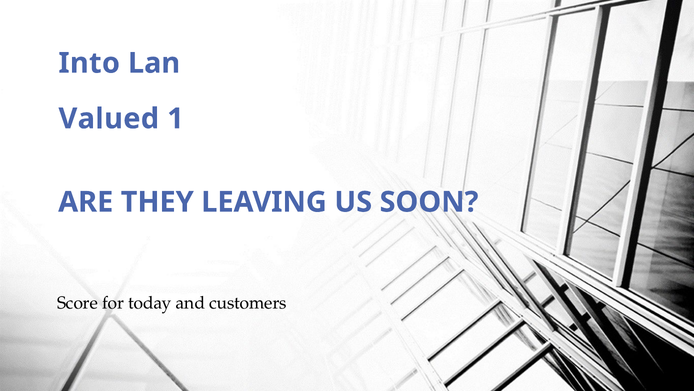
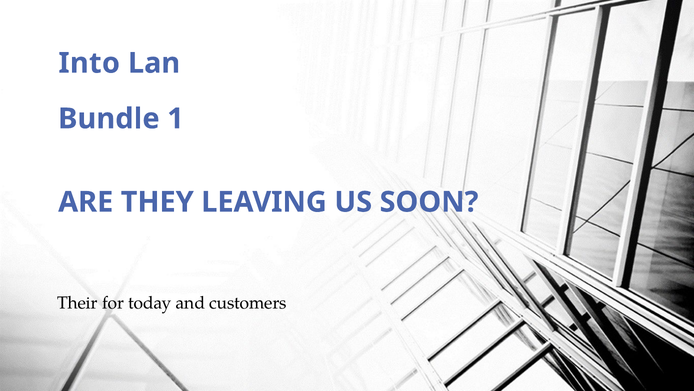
Valued: Valued -> Bundle
Score: Score -> Their
